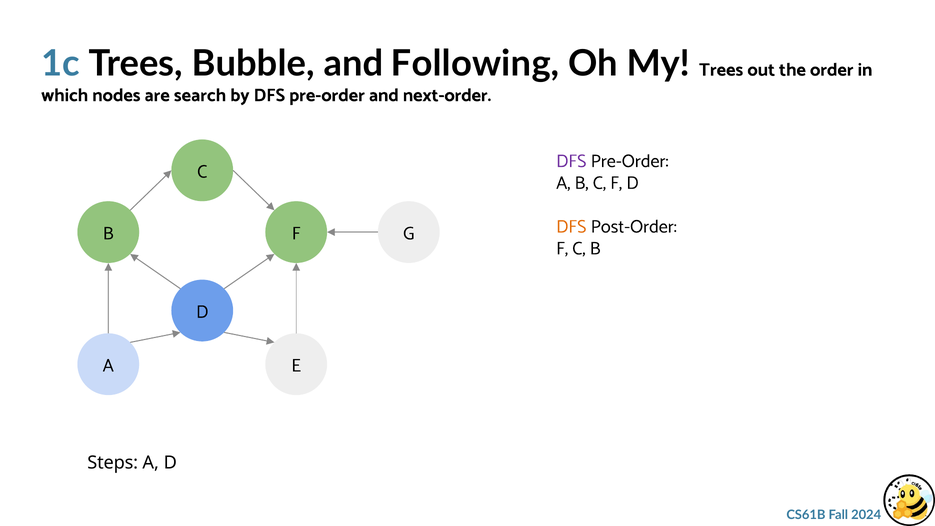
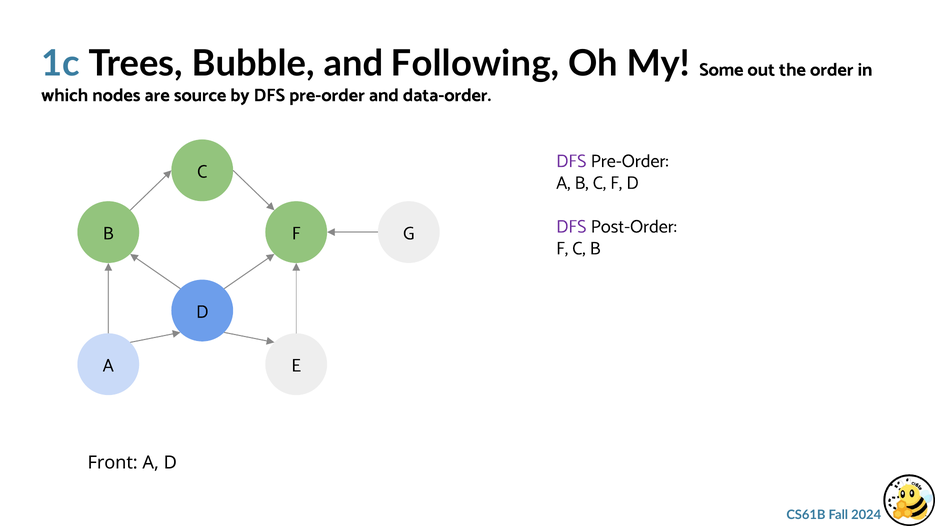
My Trees: Trees -> Some
search: search -> source
next-order: next-order -> data-order
DFS at (571, 226) colour: orange -> purple
Steps: Steps -> Front
